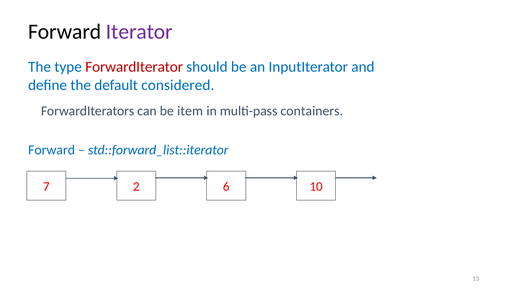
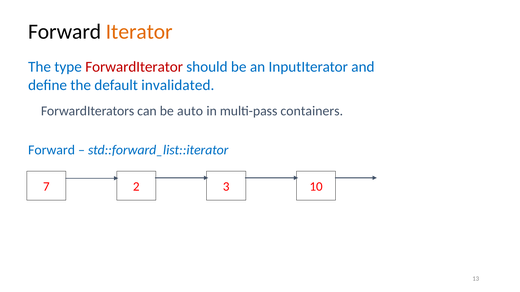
Iterator colour: purple -> orange
considered: considered -> invalidated
item: item -> auto
6: 6 -> 3
